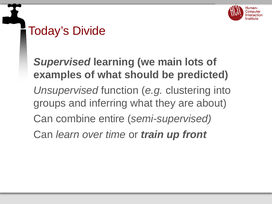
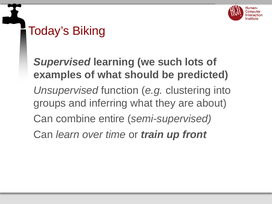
Divide: Divide -> Biking
main: main -> such
